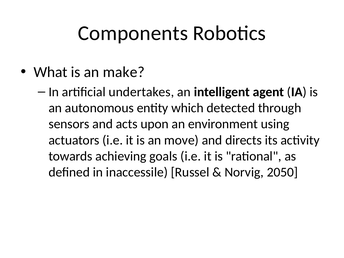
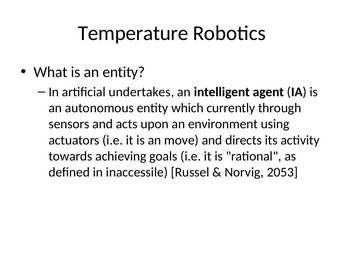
Components: Components -> Temperature
an make: make -> entity
detected: detected -> currently
2050: 2050 -> 2053
